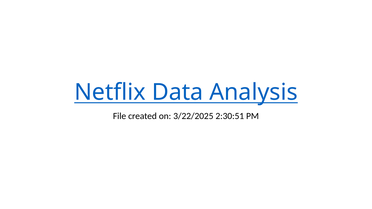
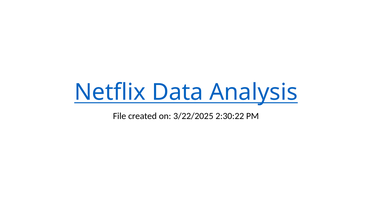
2:30:51: 2:30:51 -> 2:30:22
